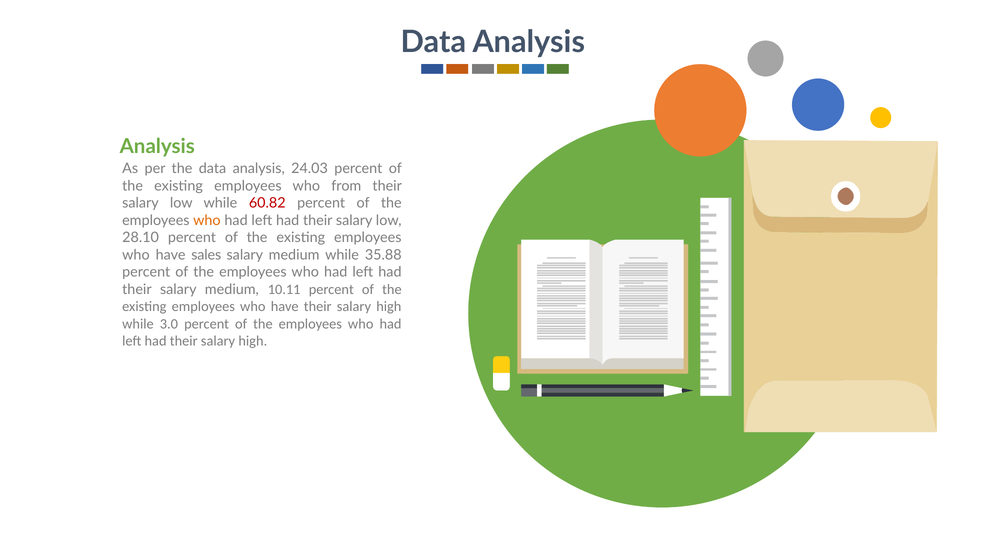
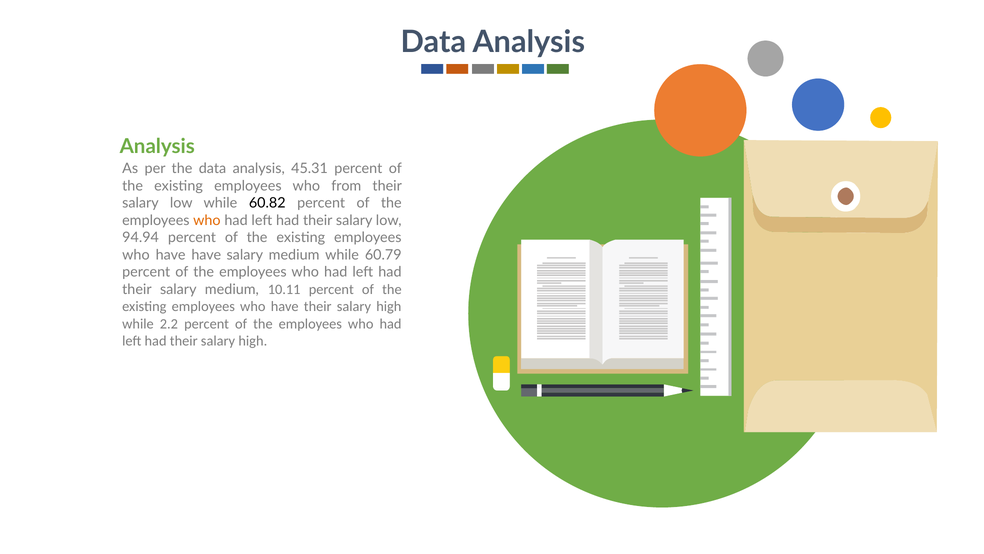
24.03: 24.03 -> 45.31
60.82 colour: red -> black
28.10: 28.10 -> 94.94
have sales: sales -> have
35.88: 35.88 -> 60.79
3.0: 3.0 -> 2.2
